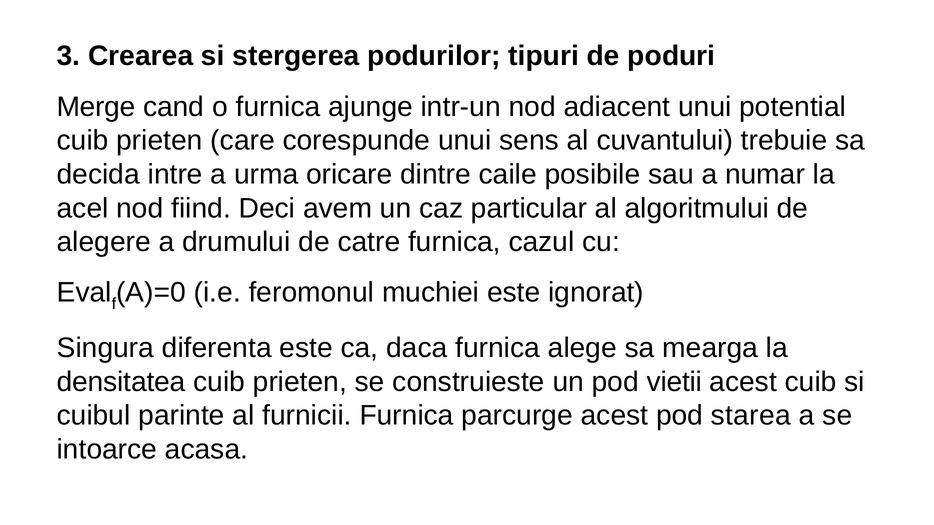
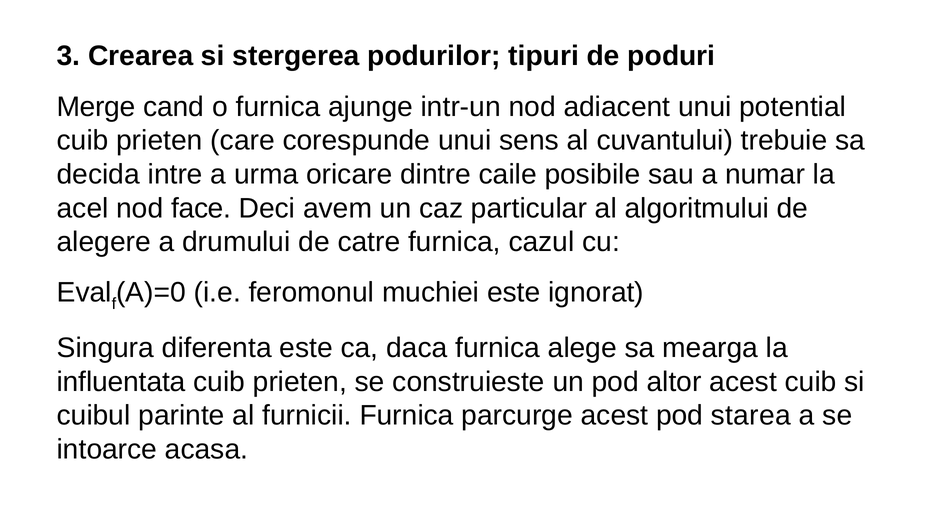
fiind: fiind -> face
densitatea: densitatea -> influentata
vietii: vietii -> altor
